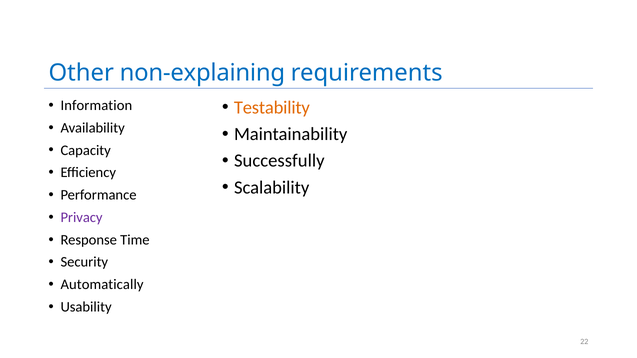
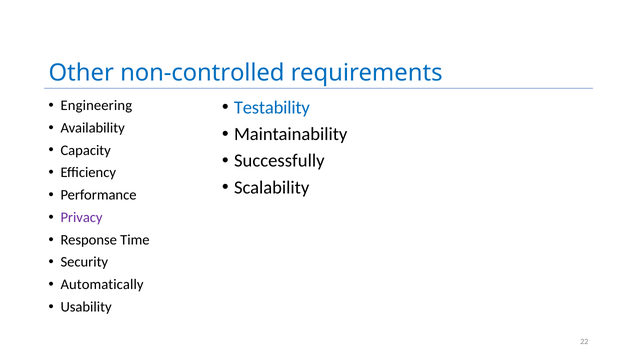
non-explaining: non-explaining -> non-controlled
Information: Information -> Engineering
Testability colour: orange -> blue
